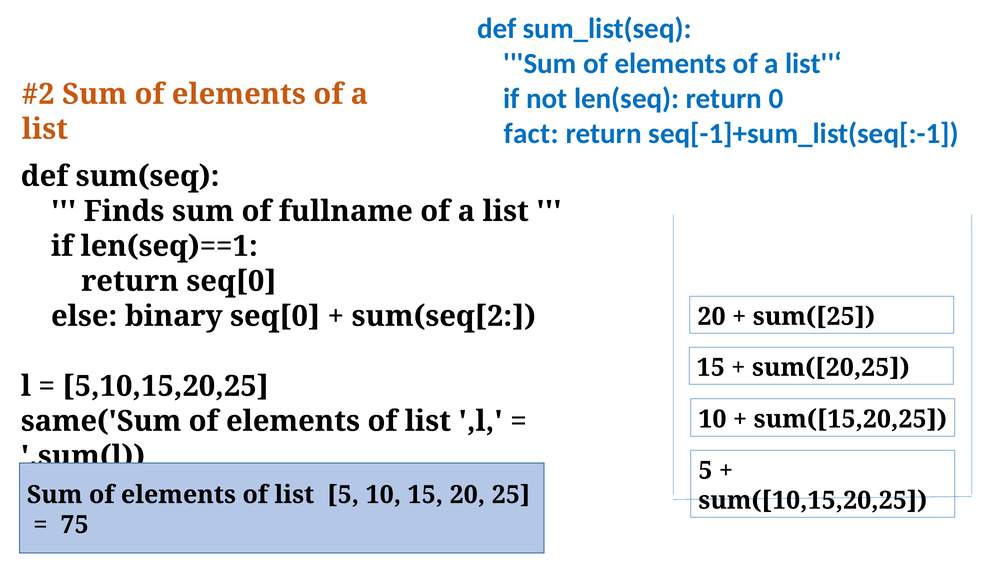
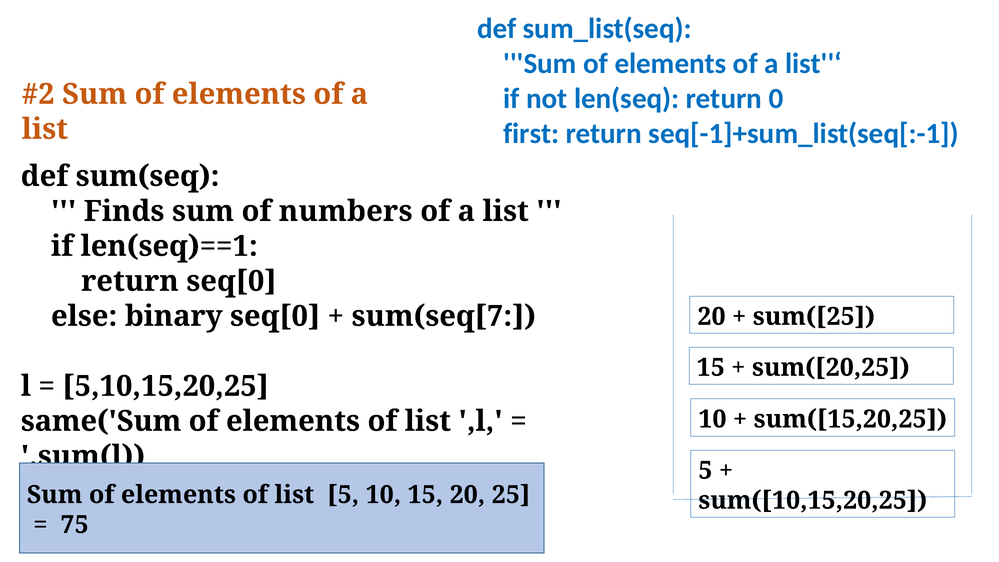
fact: fact -> first
fullname: fullname -> numbers
sum(seq[2: sum(seq[2 -> sum(seq[7
